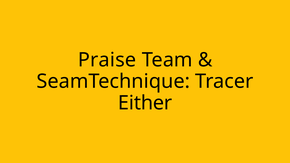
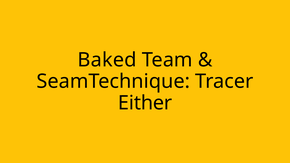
Praise: Praise -> Baked
